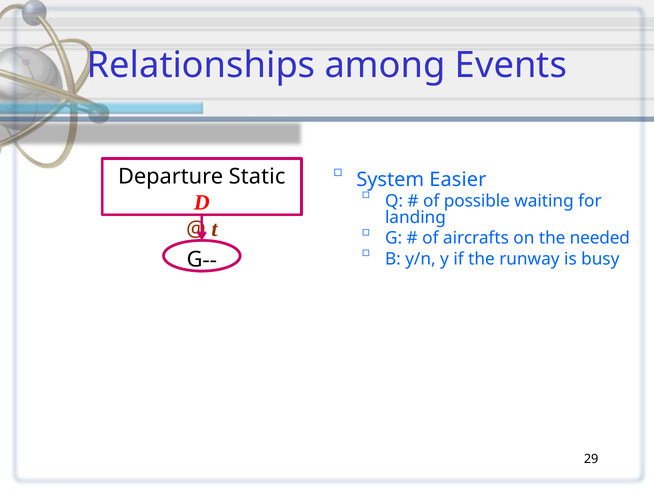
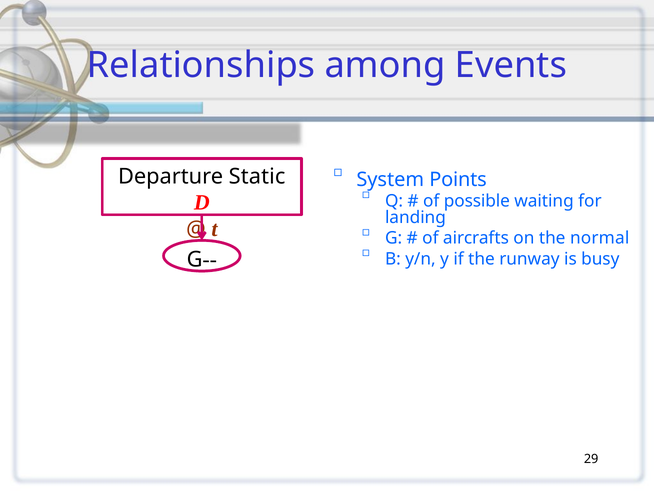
Easier: Easier -> Points
needed: needed -> normal
